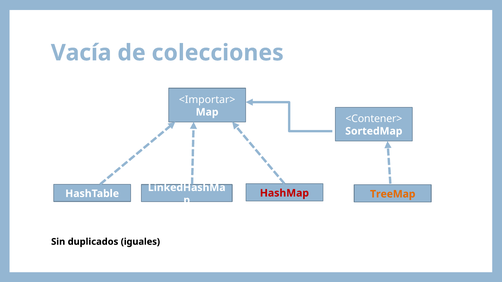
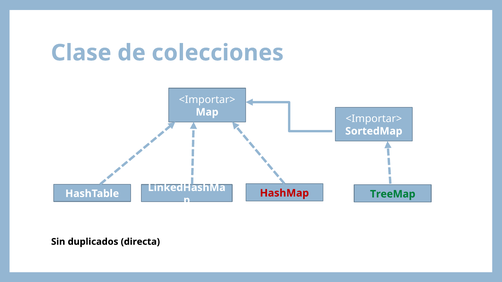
Vacía: Vacía -> Clase
<Contener> at (374, 119): <Contener> -> <Importar>
TreeMap colour: orange -> green
iguales: iguales -> directa
